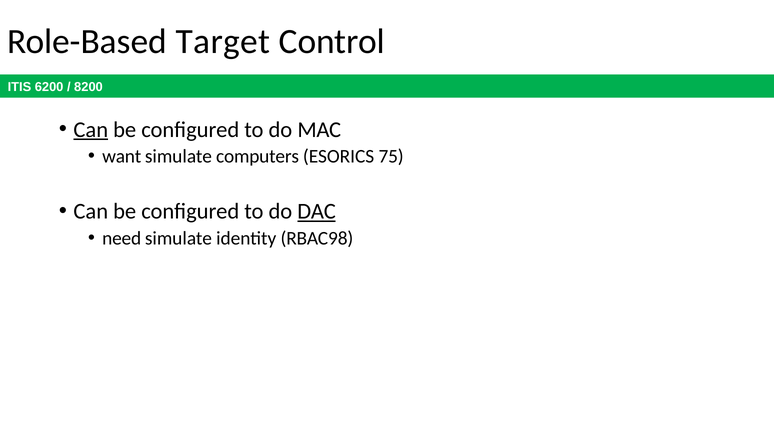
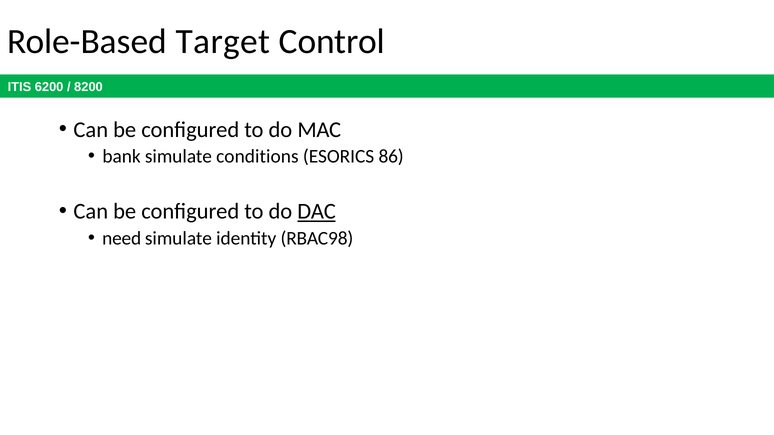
Can at (91, 130) underline: present -> none
want: want -> bank
computers: computers -> conditions
75: 75 -> 86
